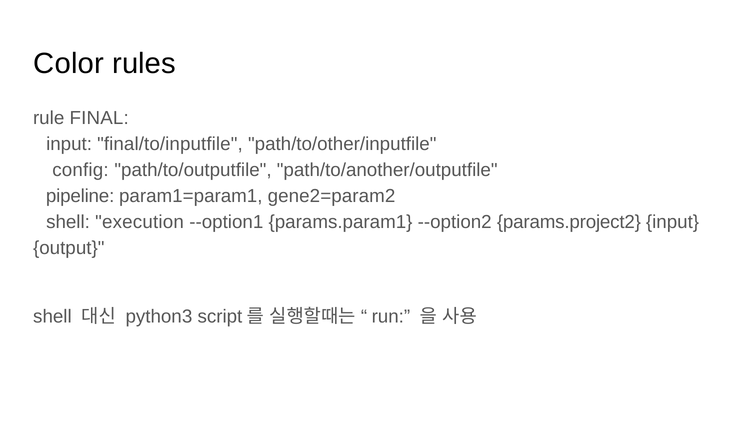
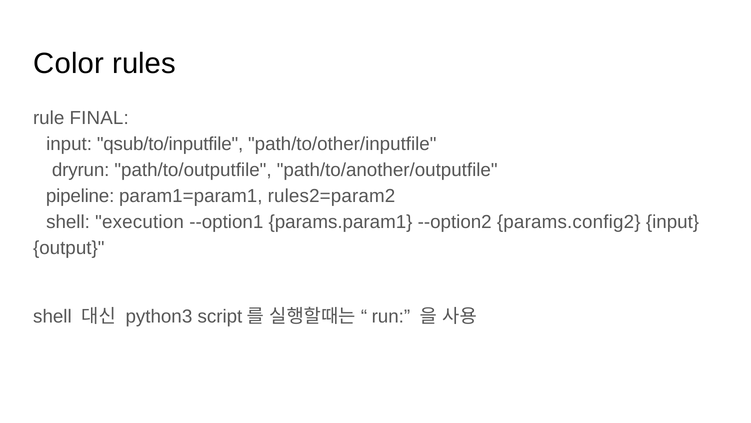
final/to/inputfile: final/to/inputfile -> qsub/to/inputfile
config: config -> dryrun
gene2=param2: gene2=param2 -> rules2=param2
params.project2: params.project2 -> params.config2
